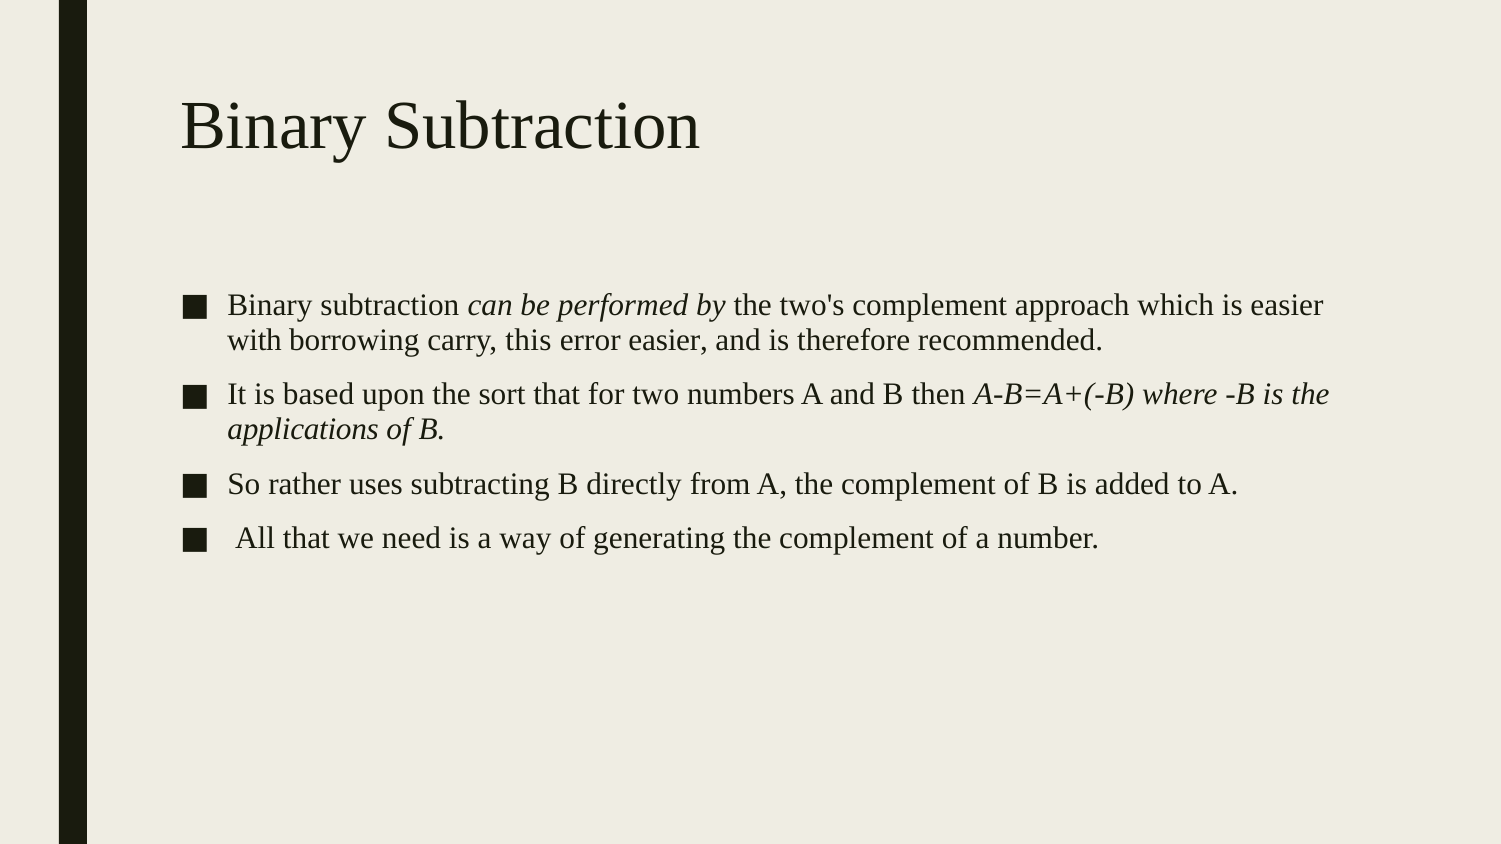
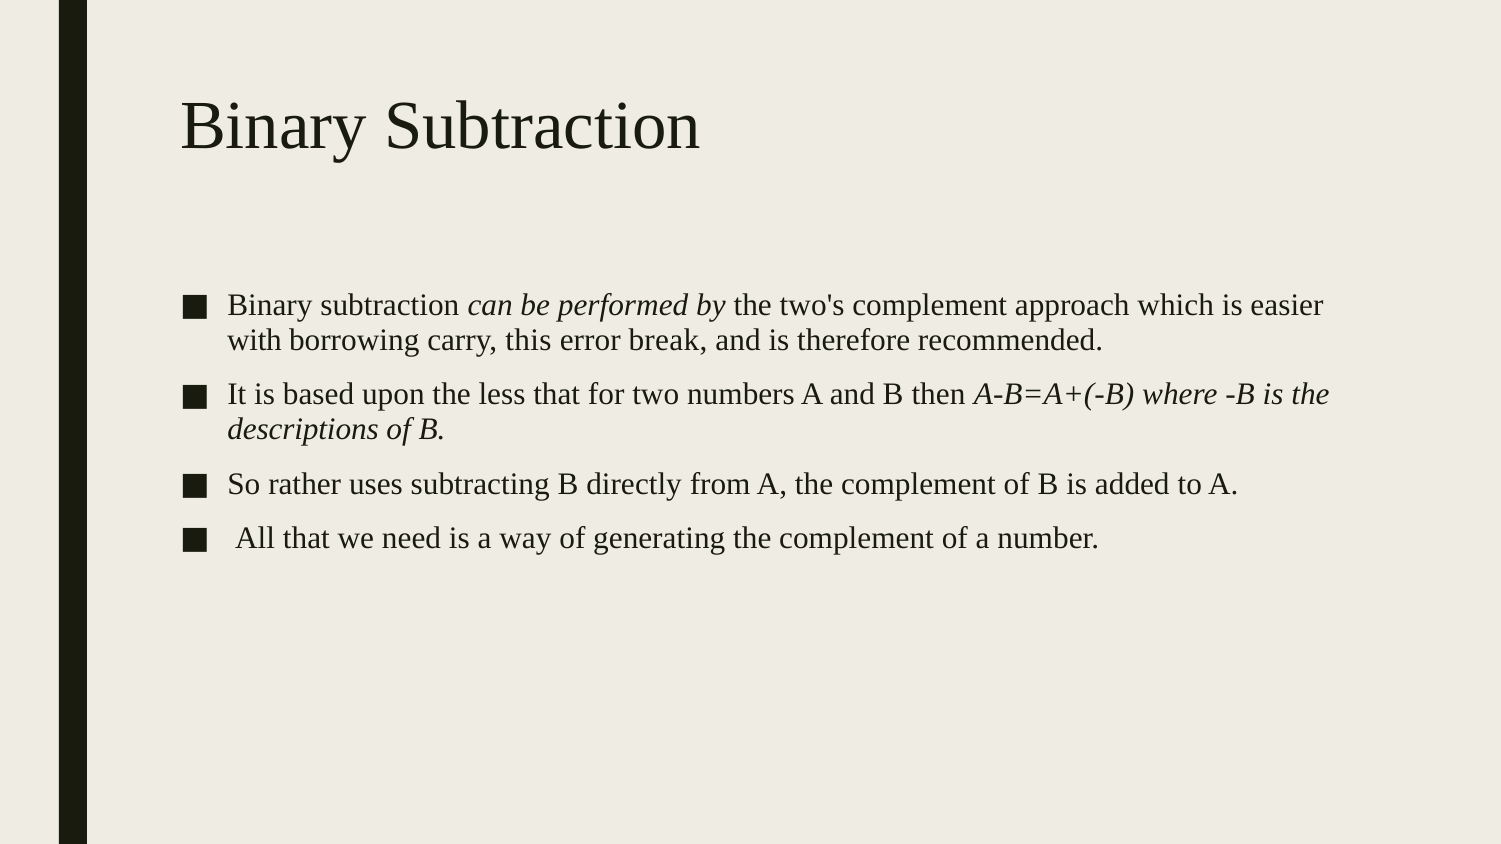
error easier: easier -> break
sort: sort -> less
applications: applications -> descriptions
